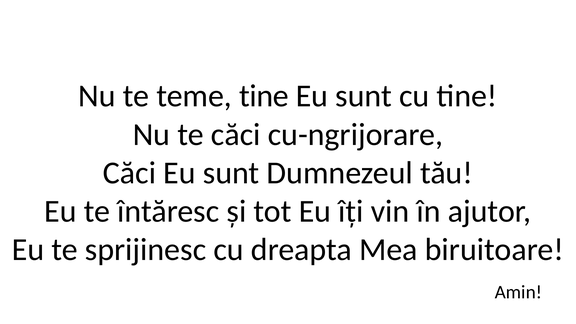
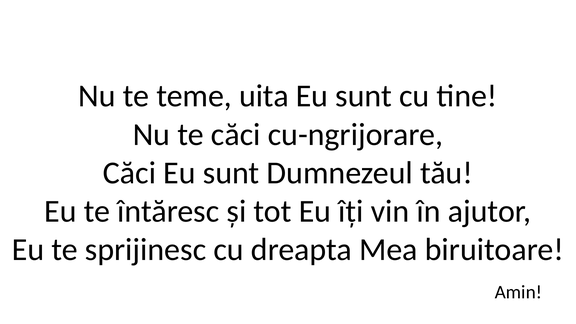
teme tine: tine -> uita
